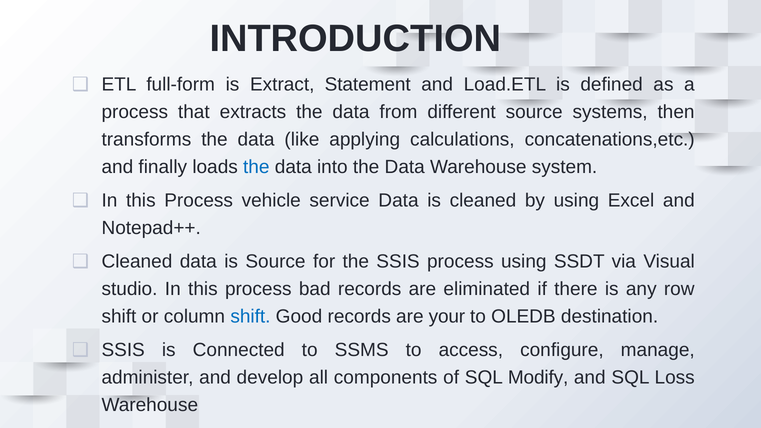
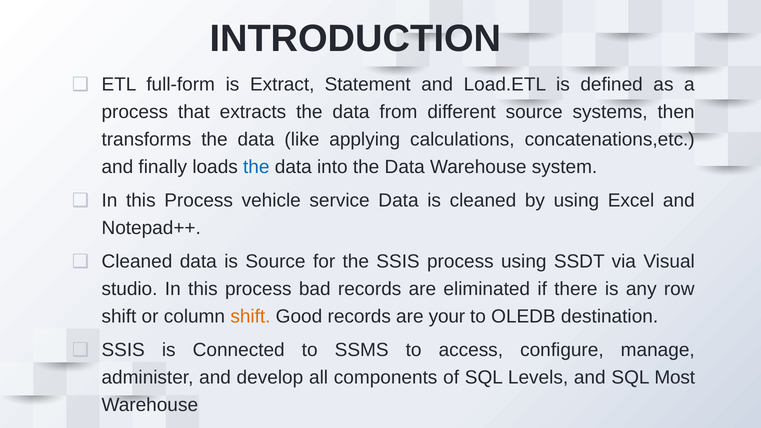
shift at (250, 316) colour: blue -> orange
Modify: Modify -> Levels
Loss: Loss -> Most
